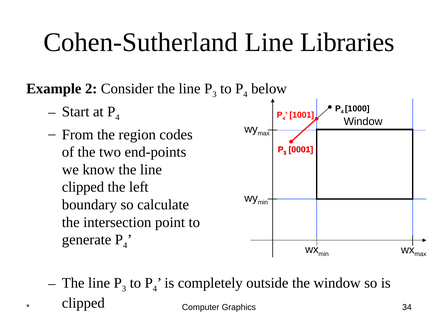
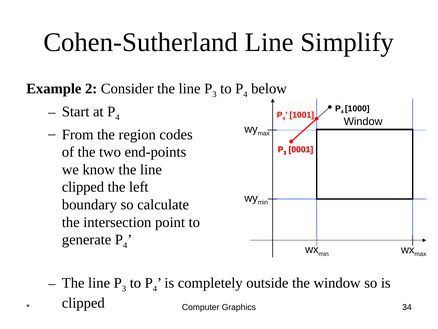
Libraries: Libraries -> Simplify
